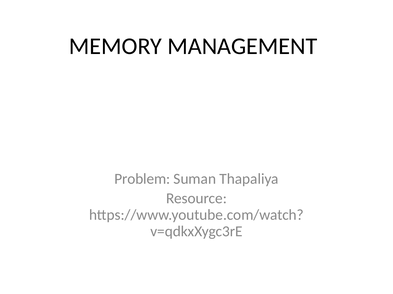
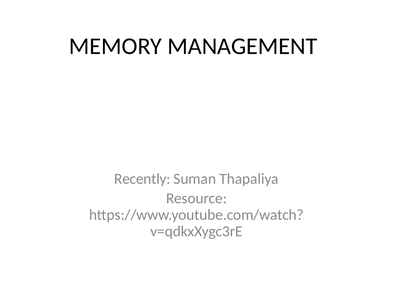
Problem: Problem -> Recently
